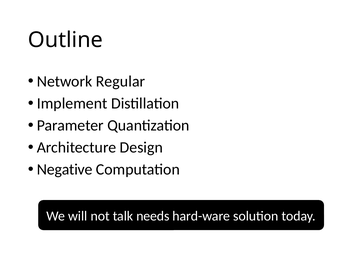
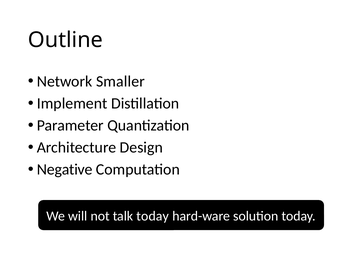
Regular: Regular -> Smaller
talk needs: needs -> today
